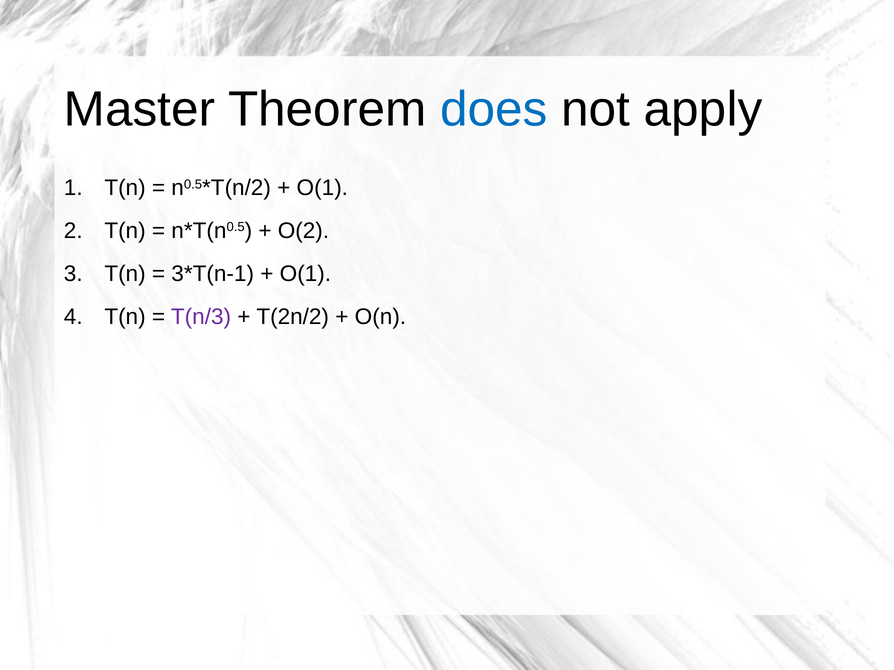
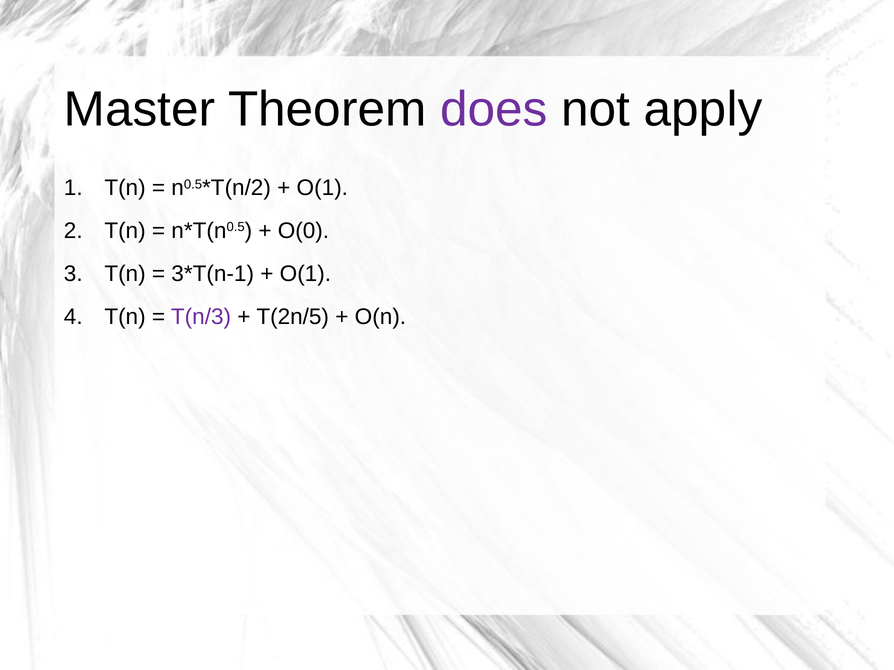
does colour: blue -> purple
O(2: O(2 -> O(0
T(2n/2: T(2n/2 -> T(2n/5
